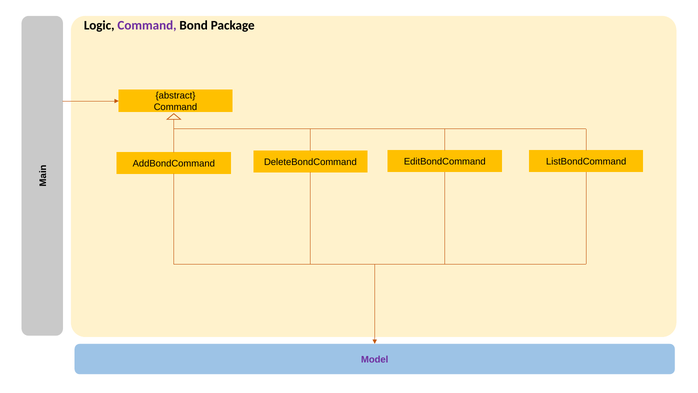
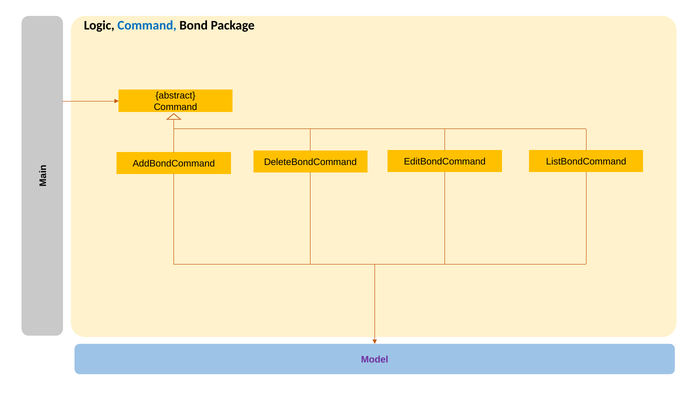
Command at (147, 26) colour: purple -> blue
